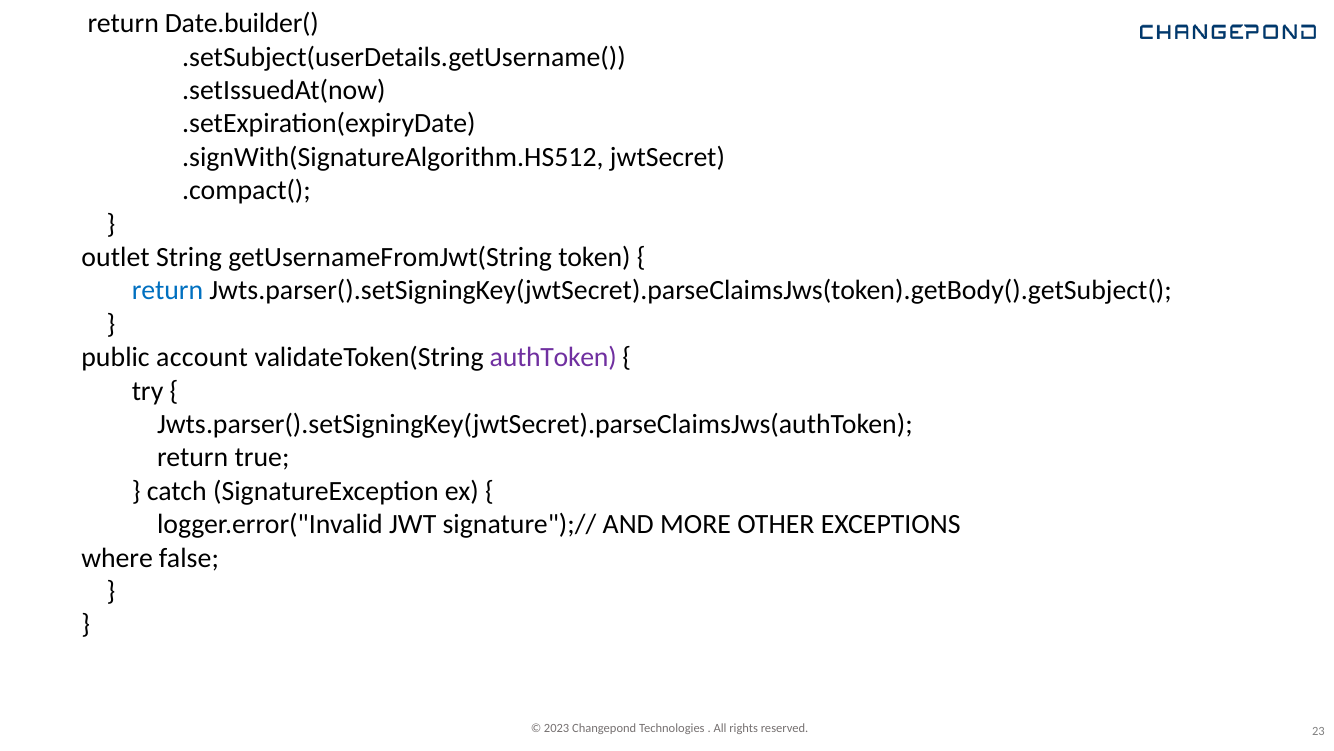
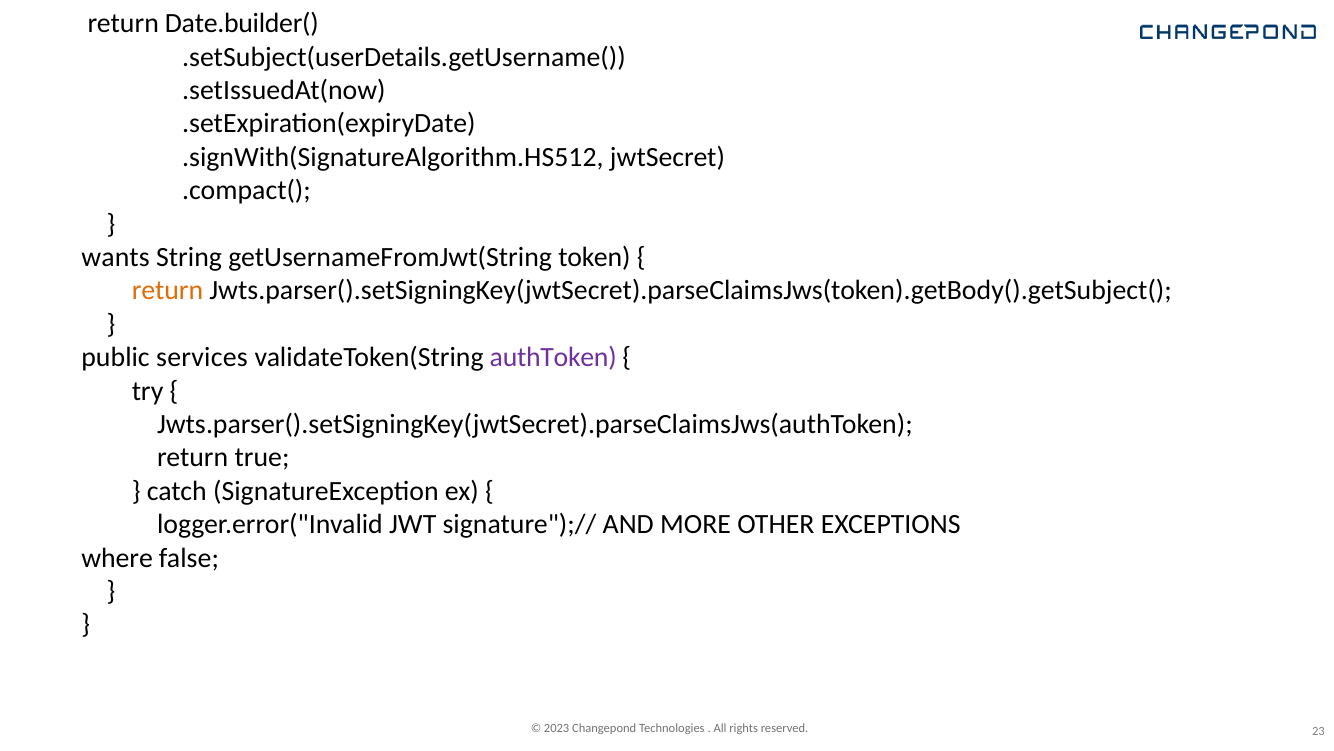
outlet: outlet -> wants
return at (167, 290) colour: blue -> orange
account: account -> services
